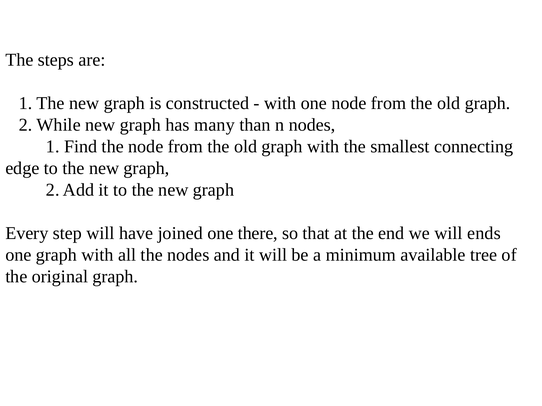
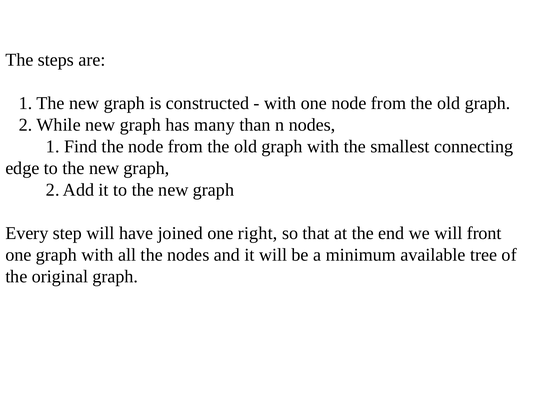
there: there -> right
ends: ends -> front
